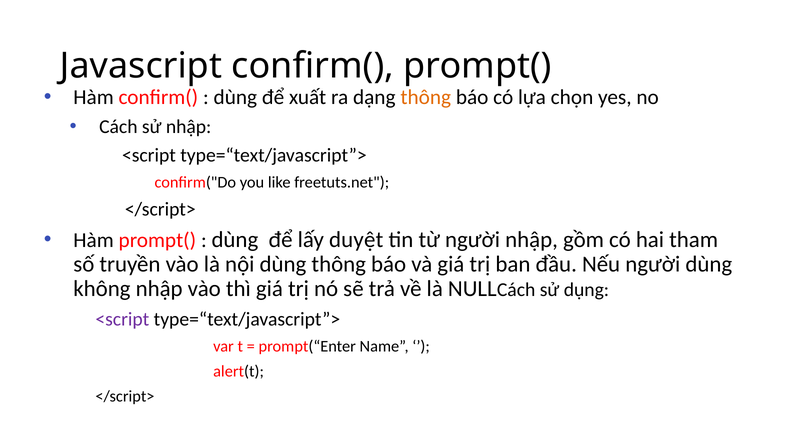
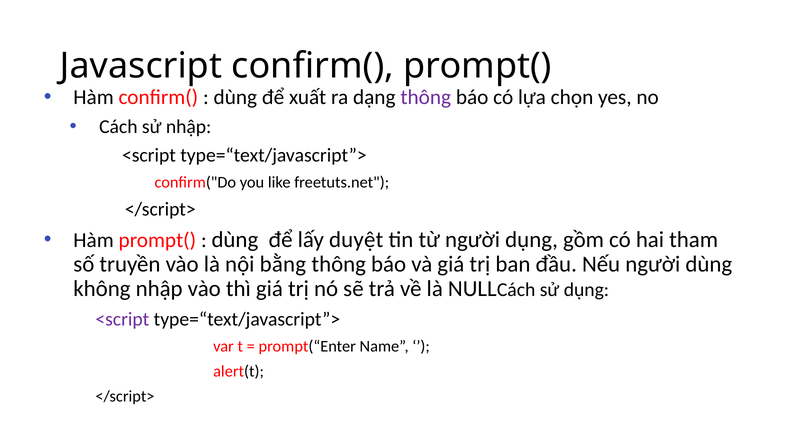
thông at (426, 97) colour: orange -> purple
người nhập: nhập -> dụng
nội dùng: dùng -> bằng
